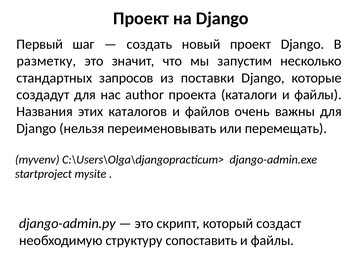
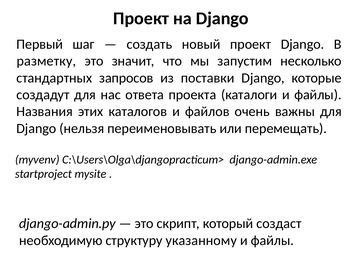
author: author -> ответа
сопоставить: сопоставить -> указанному
